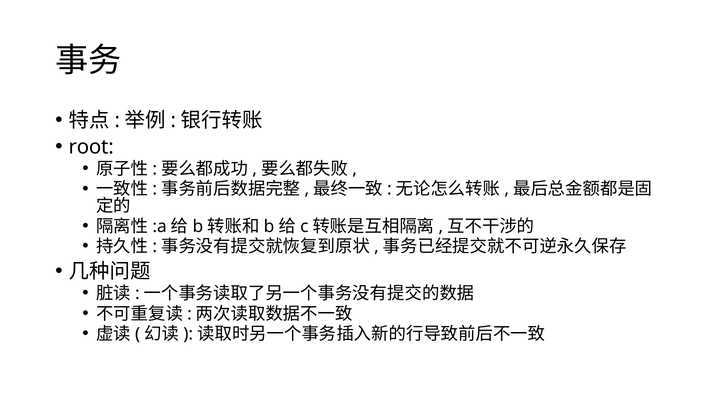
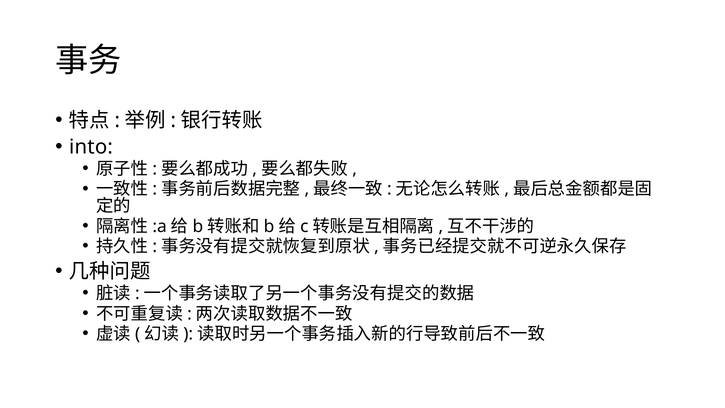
root: root -> into
